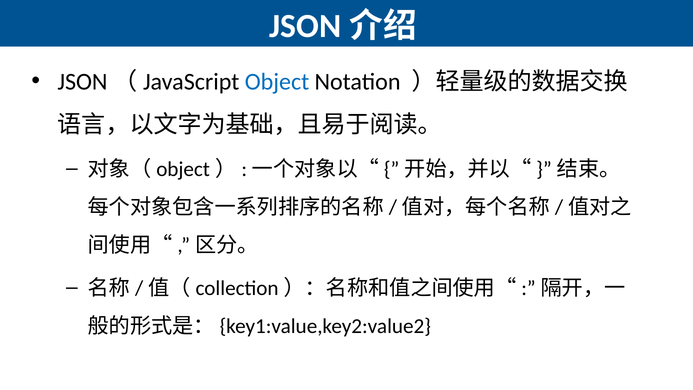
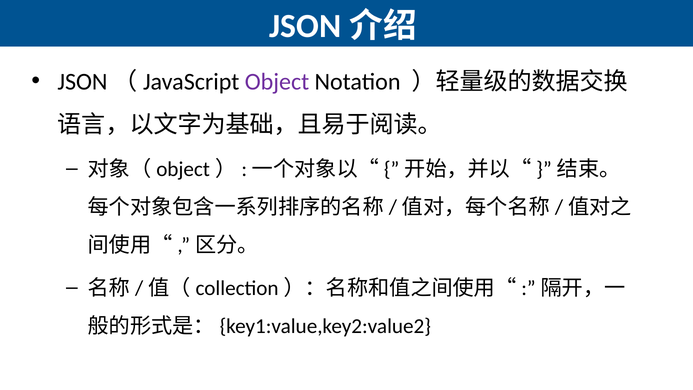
Object colour: blue -> purple
